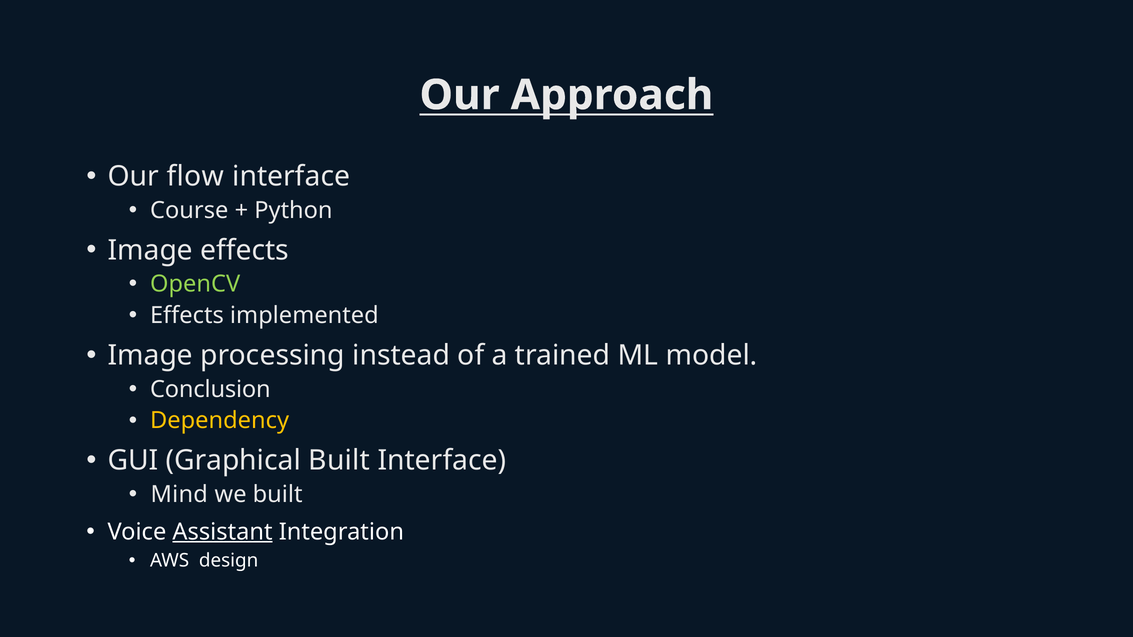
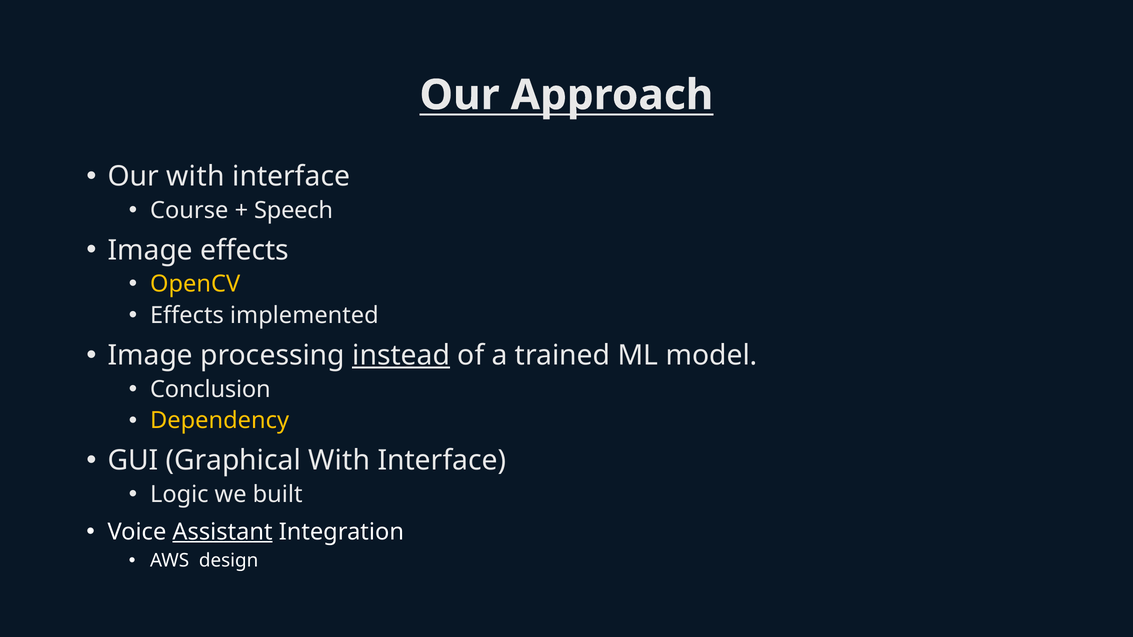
Our flow: flow -> with
Python: Python -> Speech
OpenCV colour: light green -> yellow
instead underline: none -> present
Graphical Built: Built -> With
Mind: Mind -> Logic
